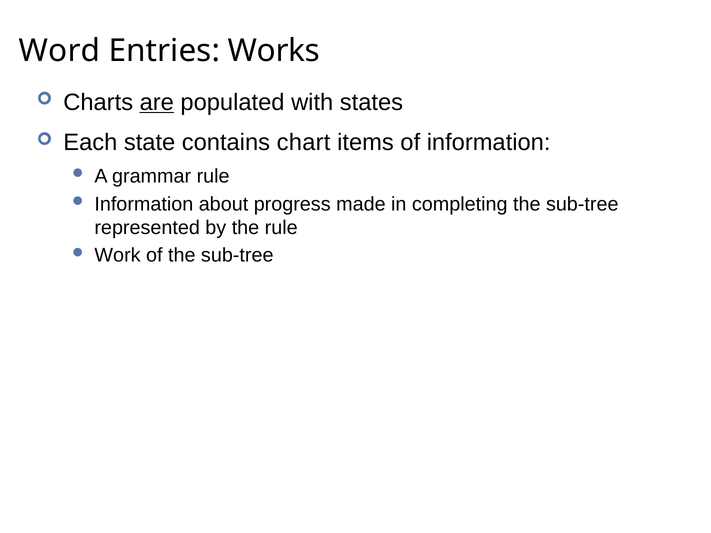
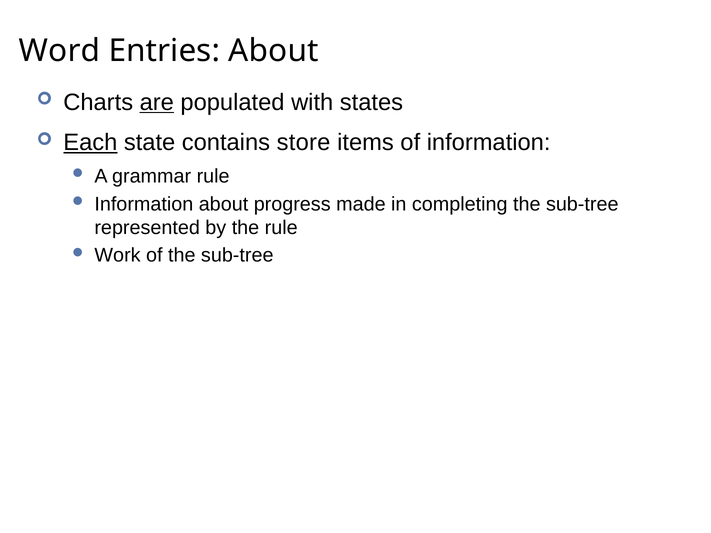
Entries Works: Works -> About
Each underline: none -> present
chart: chart -> store
